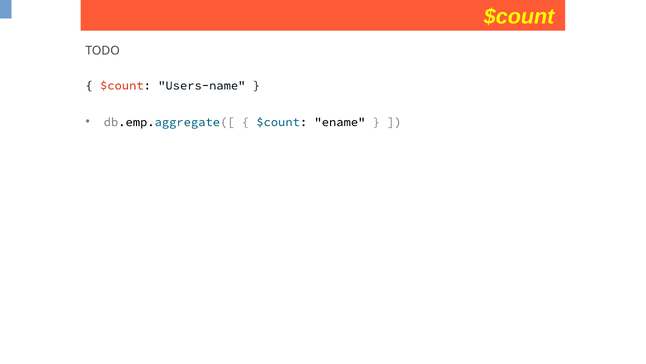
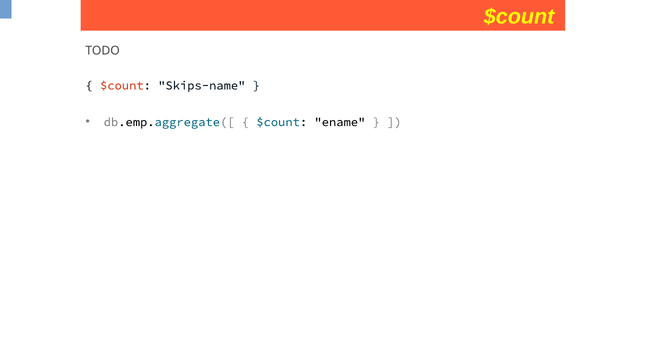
Users-name: Users-name -> Skips-name
